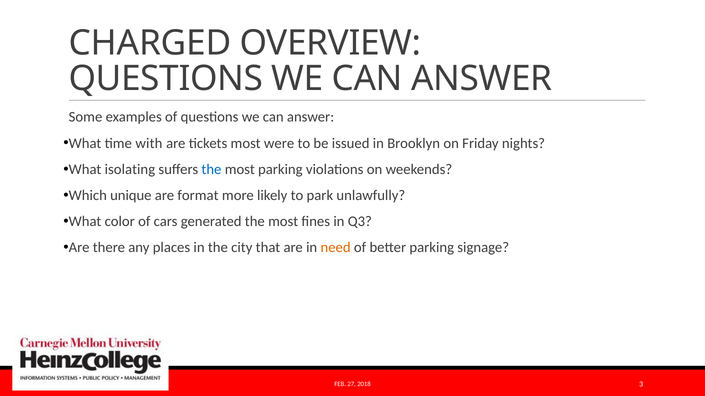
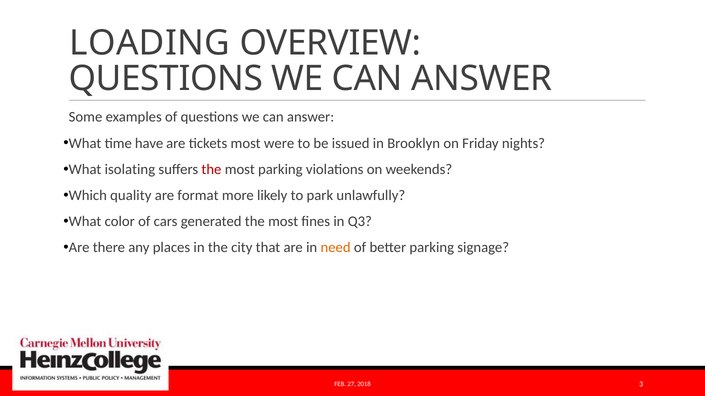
CHARGED: CHARGED -> LOADING
with: with -> have
the at (211, 170) colour: blue -> red
unique: unique -> quality
